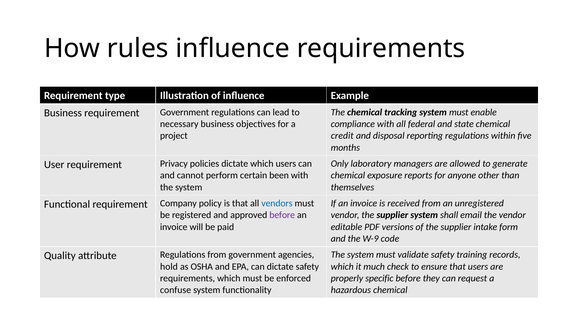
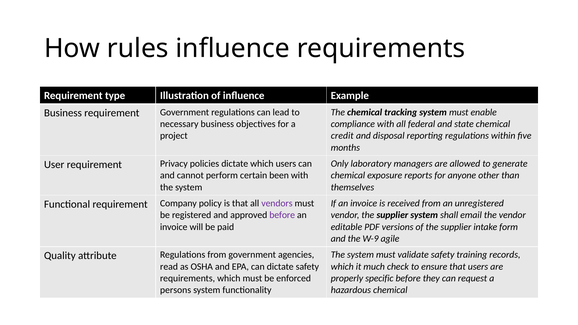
vendors colour: blue -> purple
code: code -> agile
hold: hold -> read
confuse: confuse -> persons
